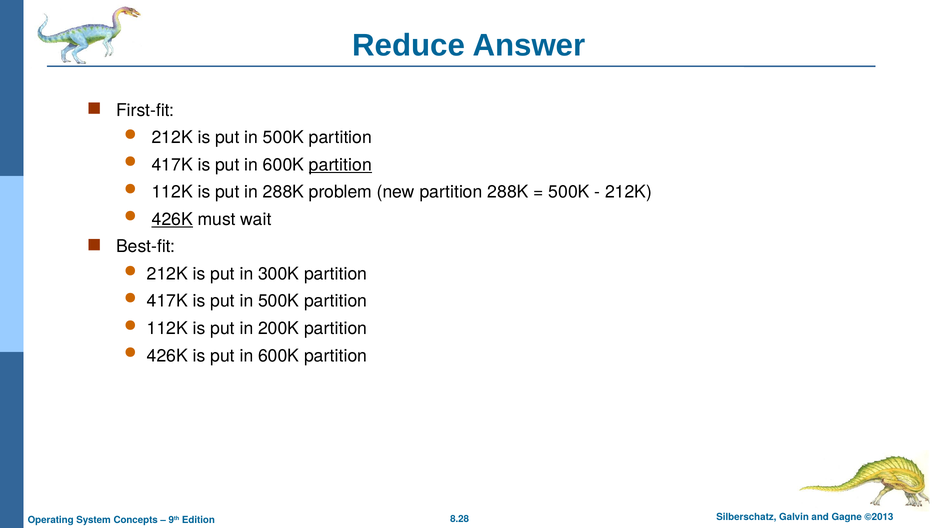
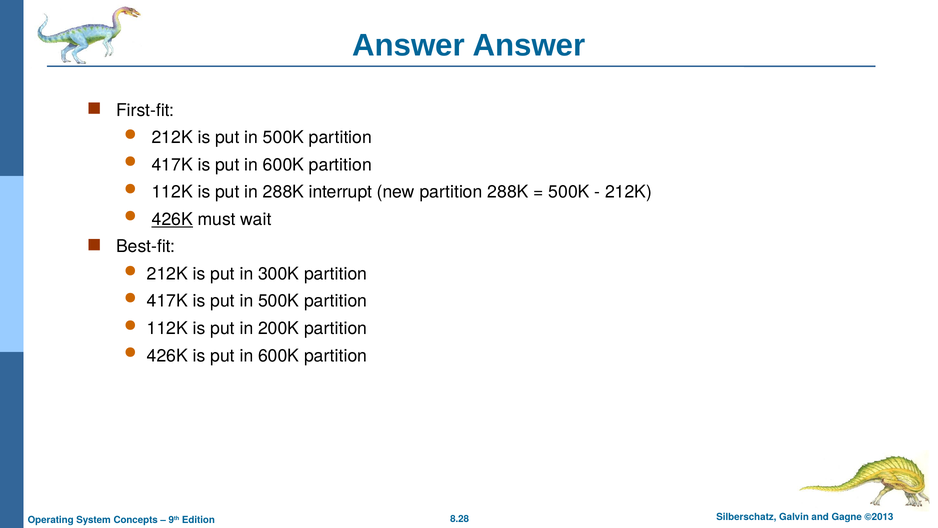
Reduce at (409, 46): Reduce -> Answer
partition at (340, 165) underline: present -> none
problem: problem -> interrupt
